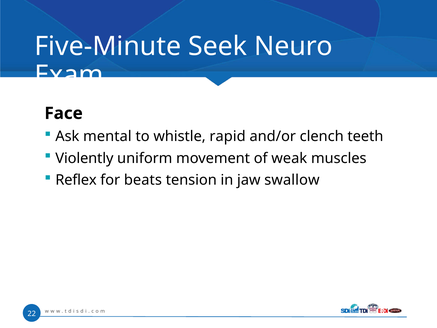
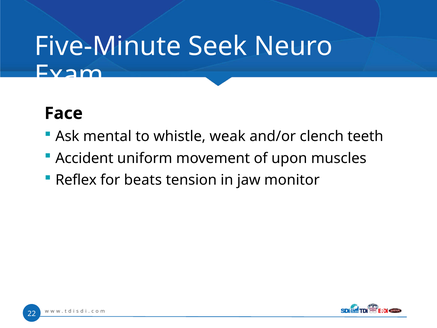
rapid: rapid -> weak
Violently: Violently -> Accident
weak: weak -> upon
swallow: swallow -> monitor
